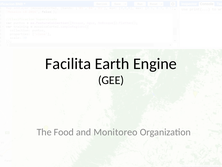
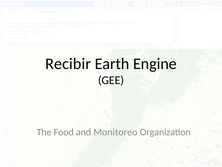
Facilita: Facilita -> Recibir
